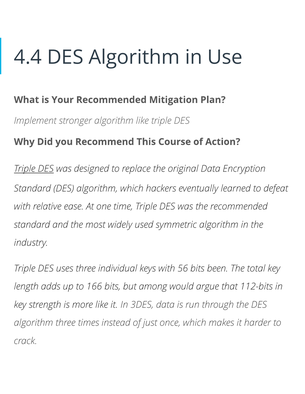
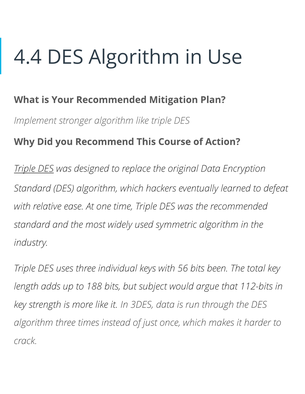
166: 166 -> 188
among: among -> subject
